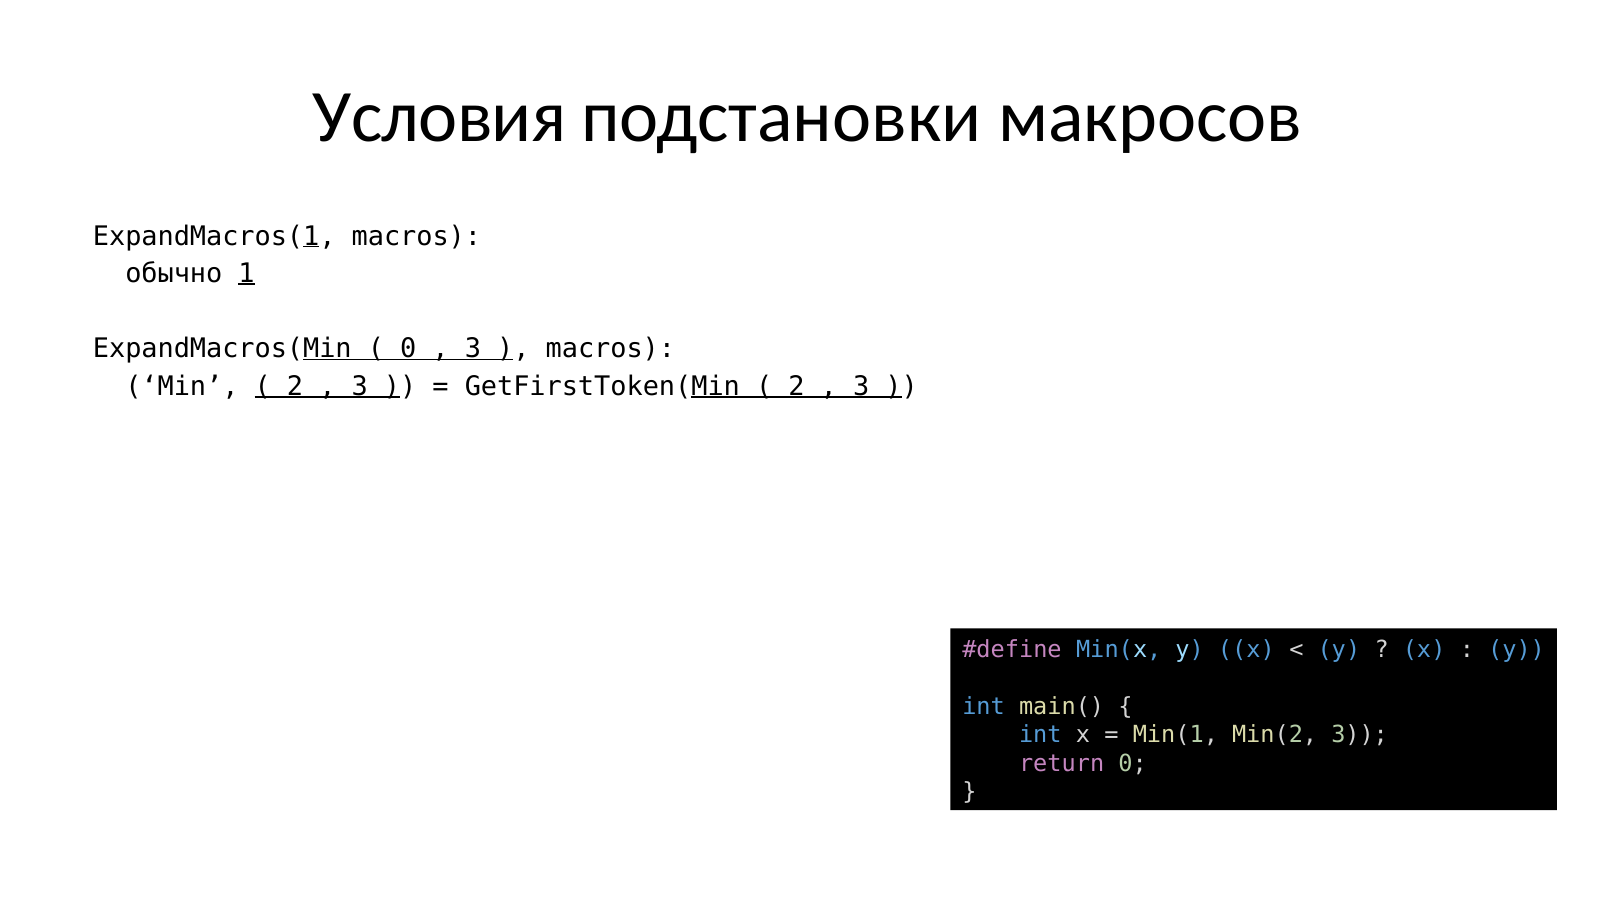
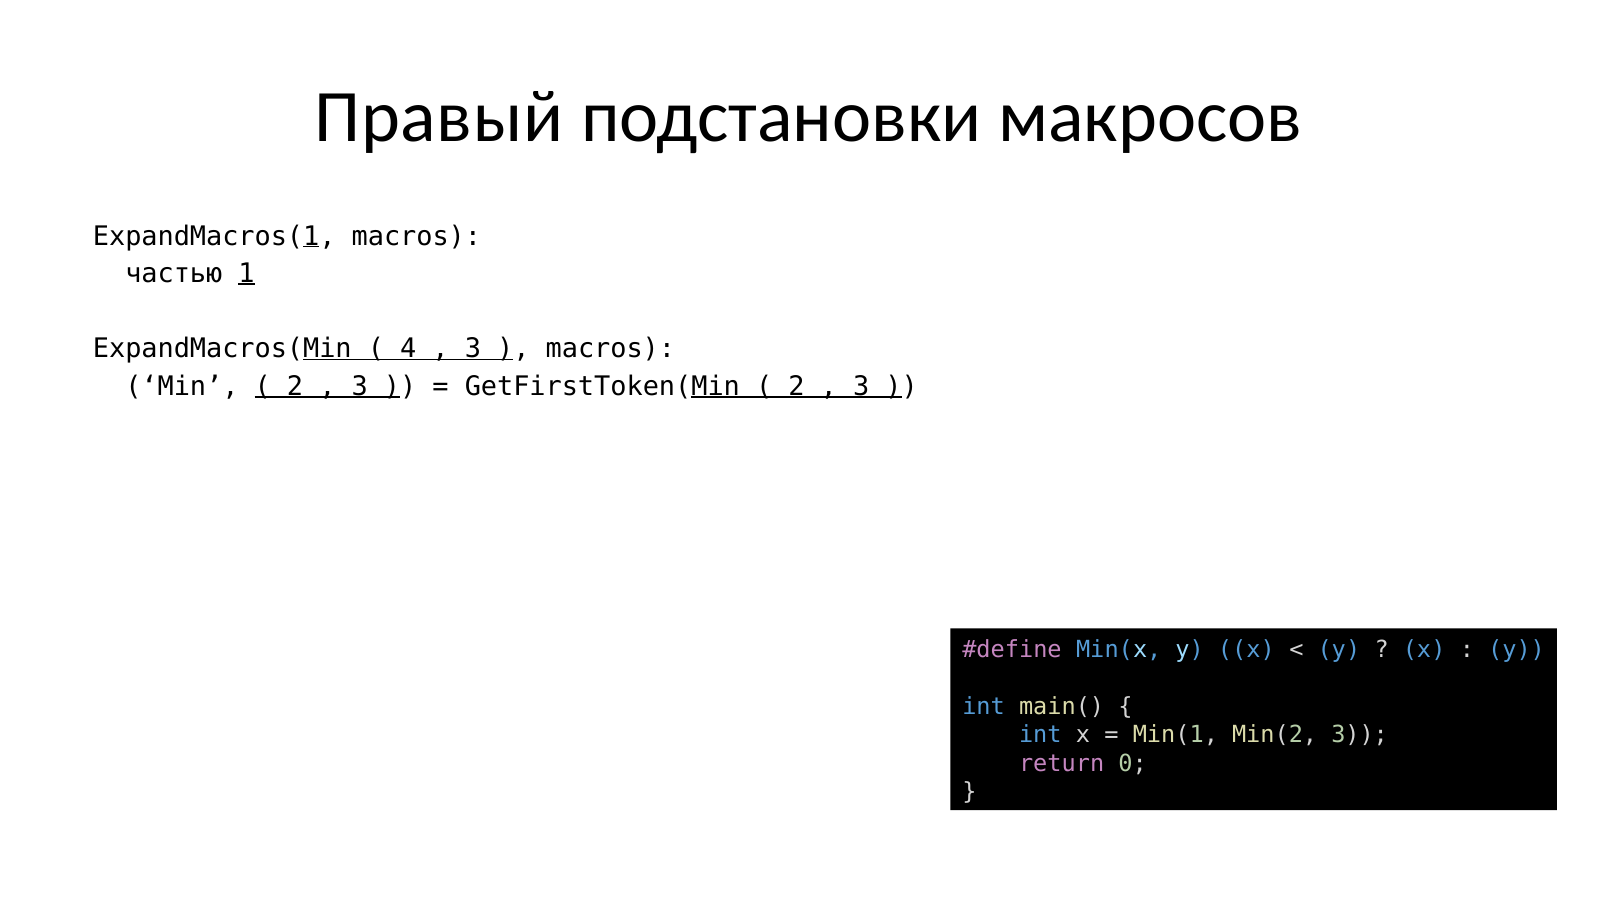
Условия: Условия -> Правый
обычно: обычно -> частью
0 at (408, 349): 0 -> 4
